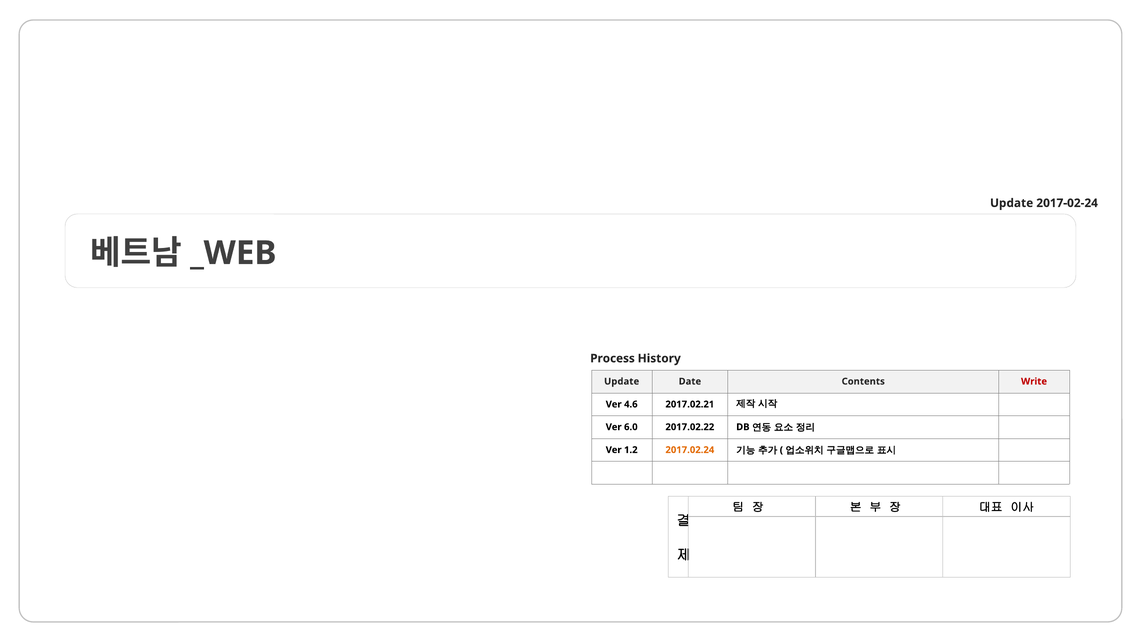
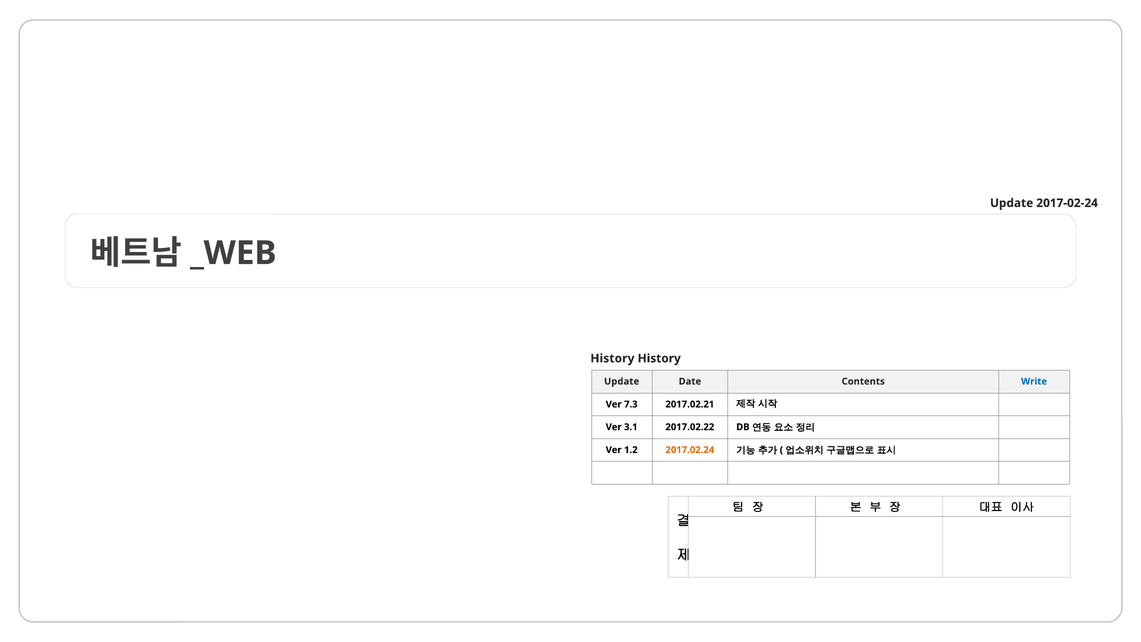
Process at (613, 358): Process -> History
Write colour: red -> blue
4.6: 4.6 -> 7.3
6.0: 6.0 -> 3.1
